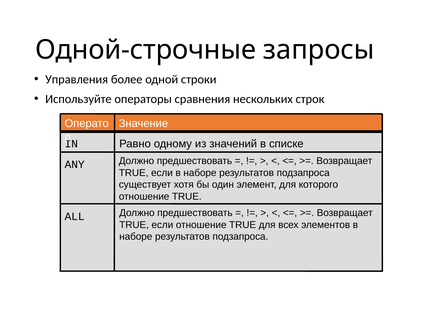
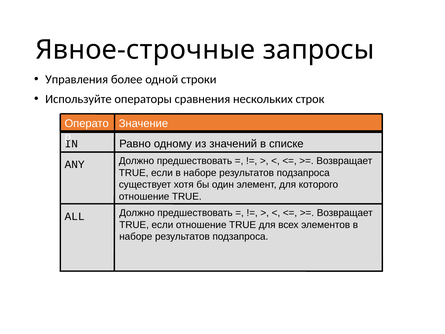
Одной-строчные: Одной-строчные -> Явное-строчные
